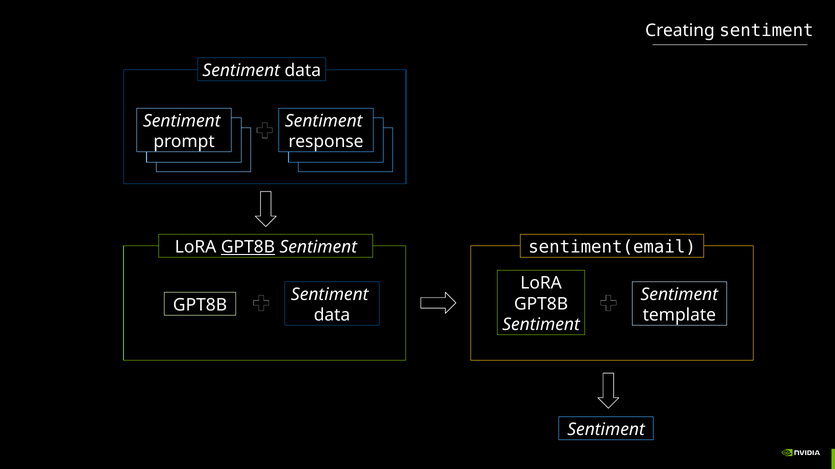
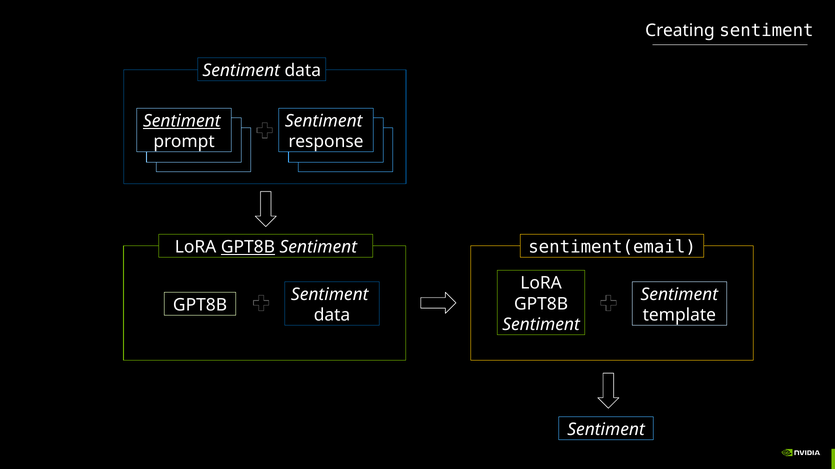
Sentiment at (182, 121) underline: none -> present
